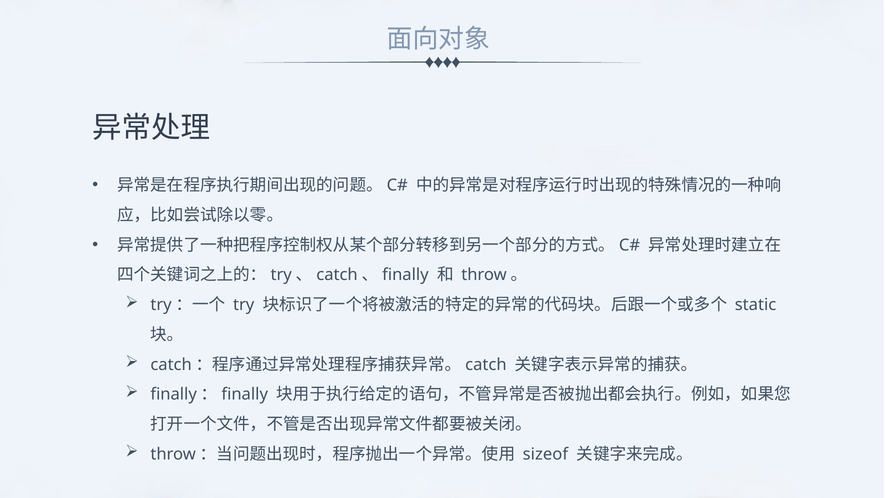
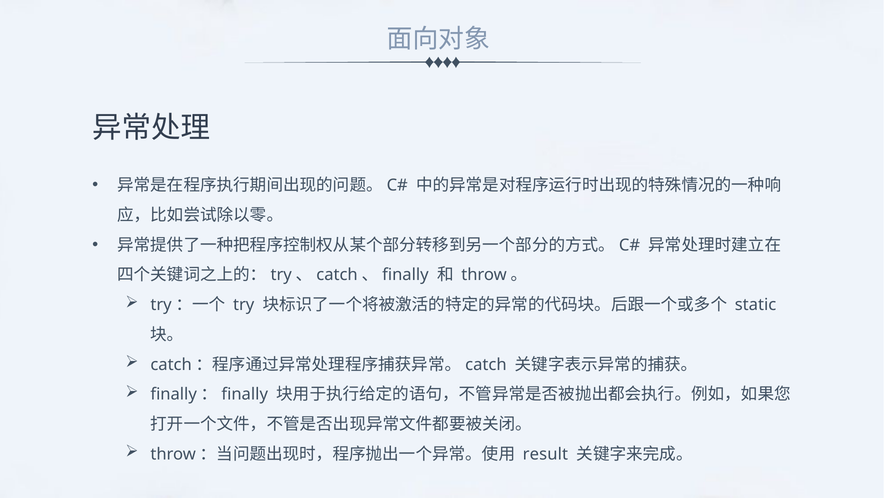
sizeof: sizeof -> result
